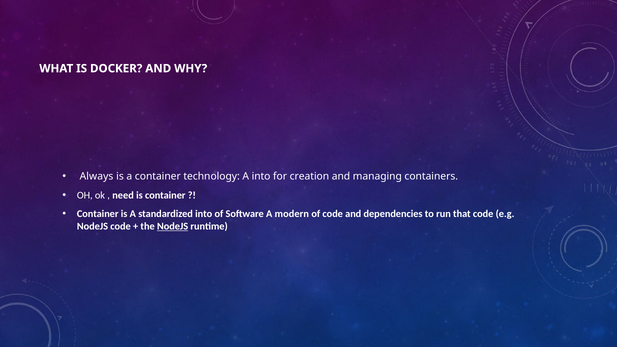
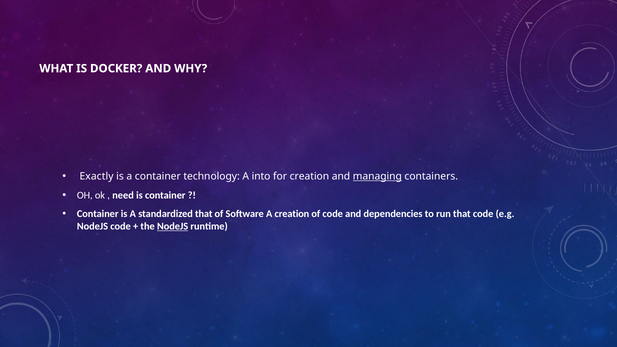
Always: Always -> Exactly
managing underline: none -> present
standardized into: into -> that
A modern: modern -> creation
